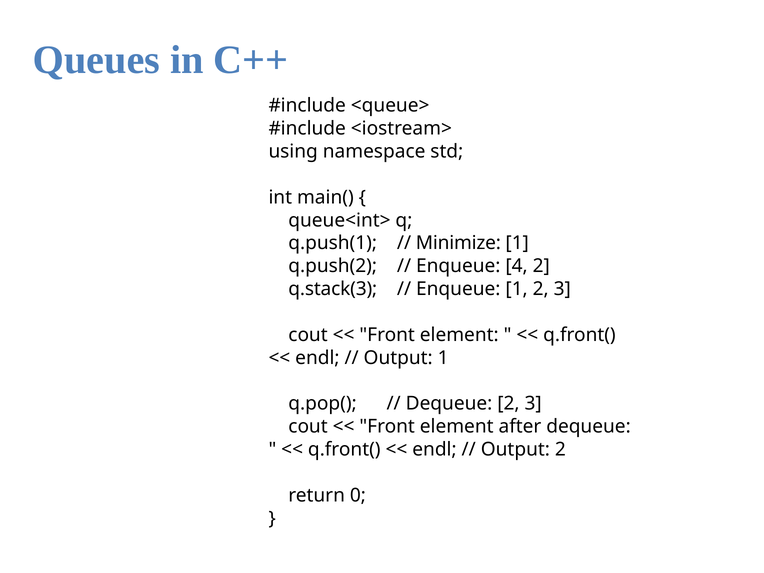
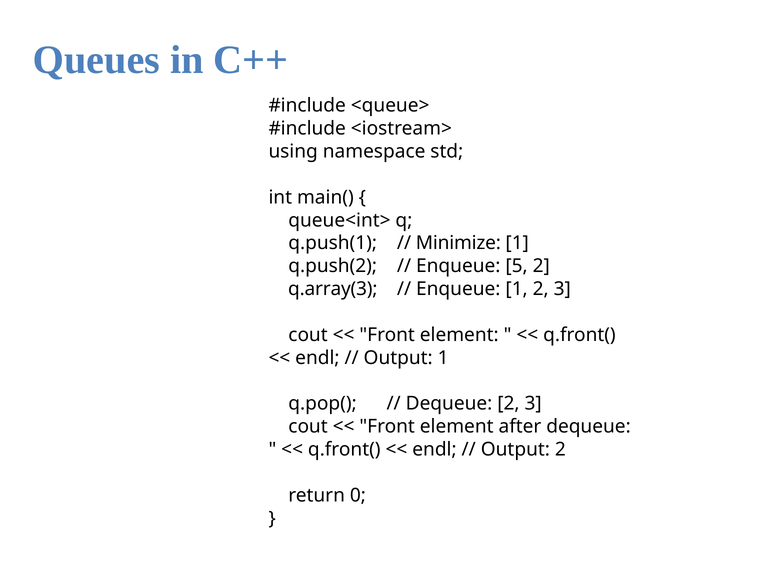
4: 4 -> 5
q.stack(3: q.stack(3 -> q.array(3
